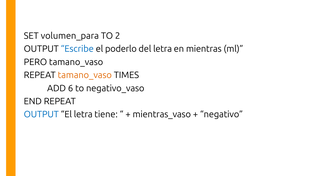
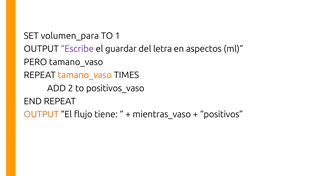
2: 2 -> 1
Escribe colour: blue -> purple
poderlo: poderlo -> guardar
mientras: mientras -> aspectos
6: 6 -> 2
negativo_vaso: negativo_vaso -> positivos_vaso
OUTPUT at (41, 114) colour: blue -> orange
El letra: letra -> flujo
negativo: negativo -> positivos
